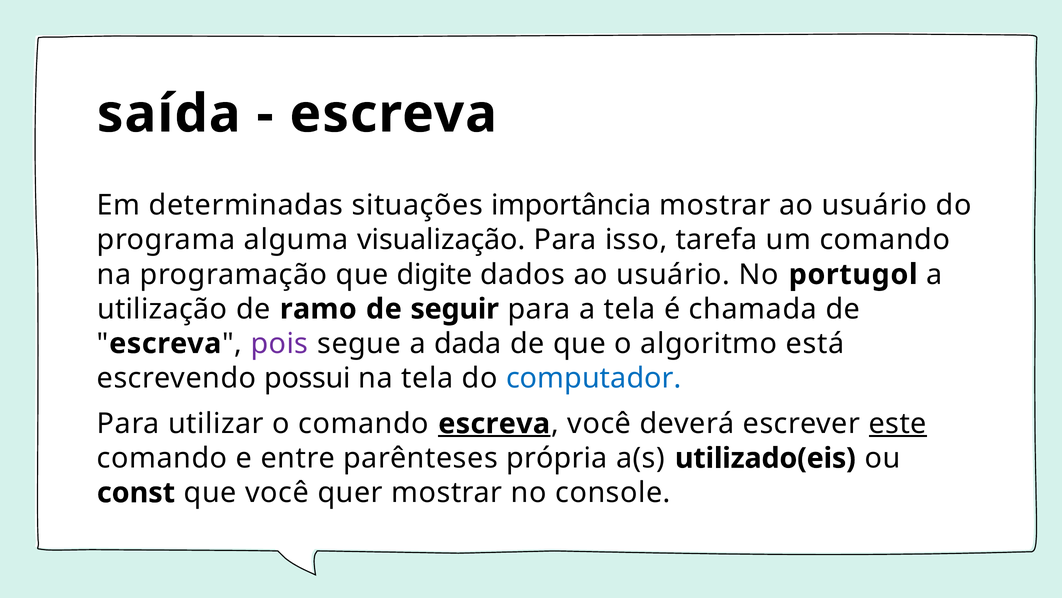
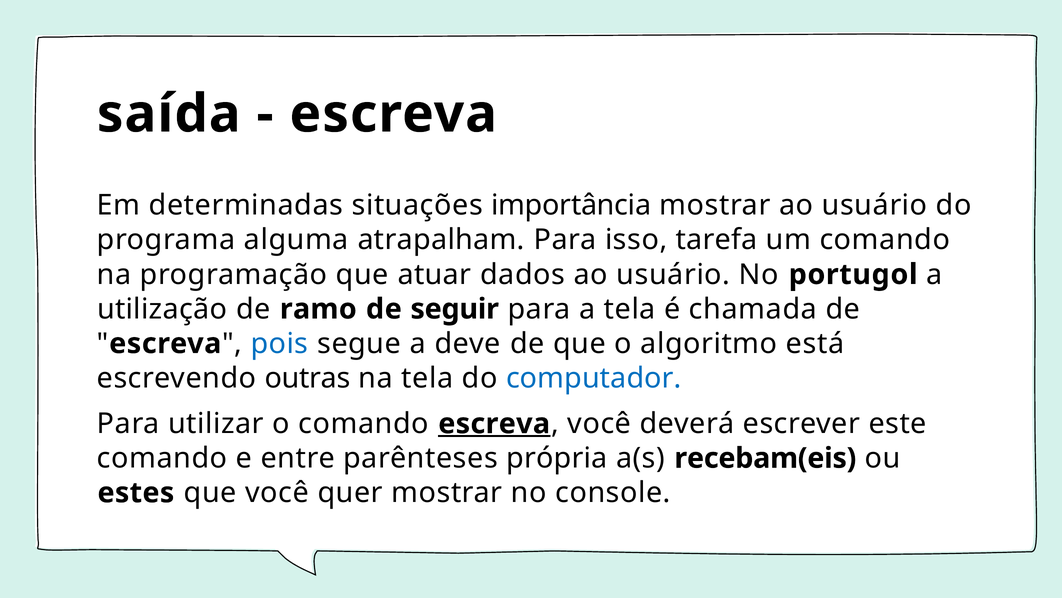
visualização: visualização -> atrapalham
digite: digite -> atuar
pois colour: purple -> blue
dada: dada -> deve
possui: possui -> outras
este underline: present -> none
utilizado(eis: utilizado(eis -> recebam(eis
const: const -> estes
